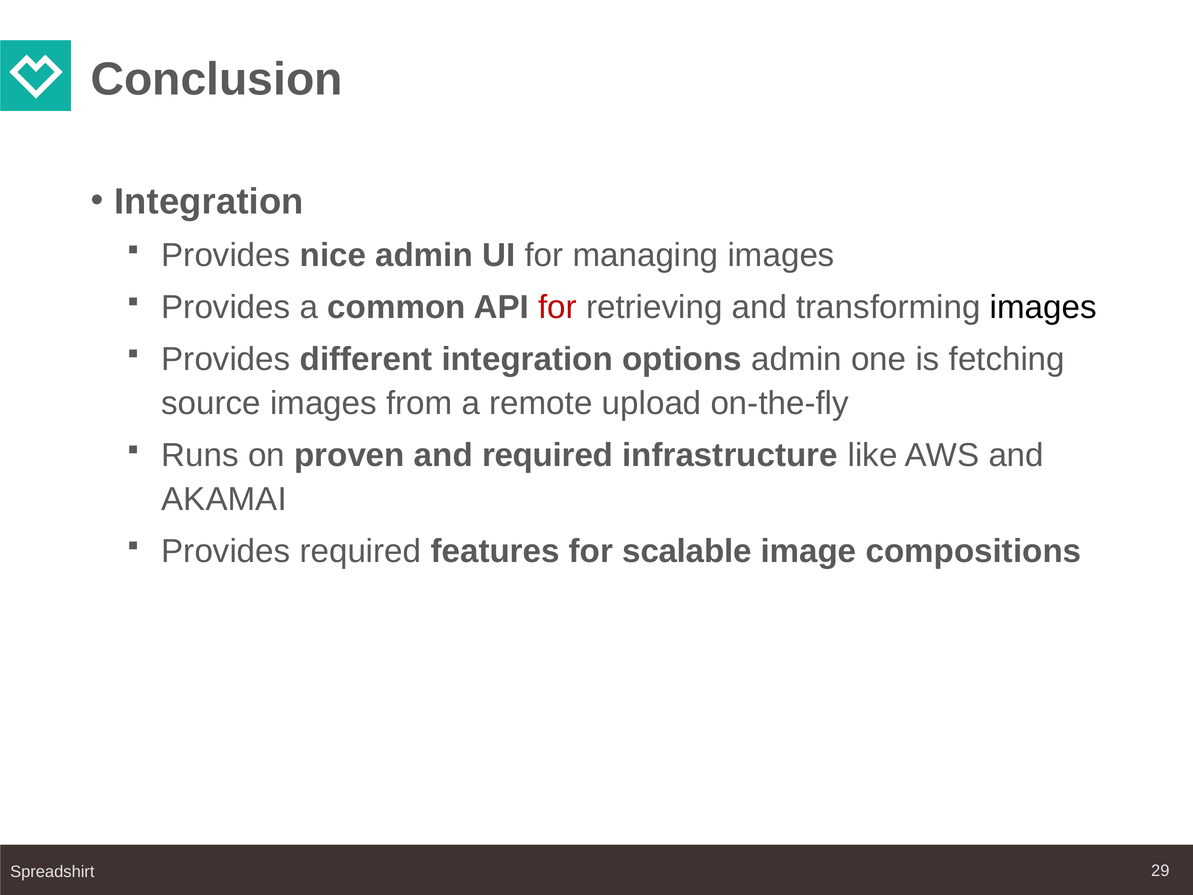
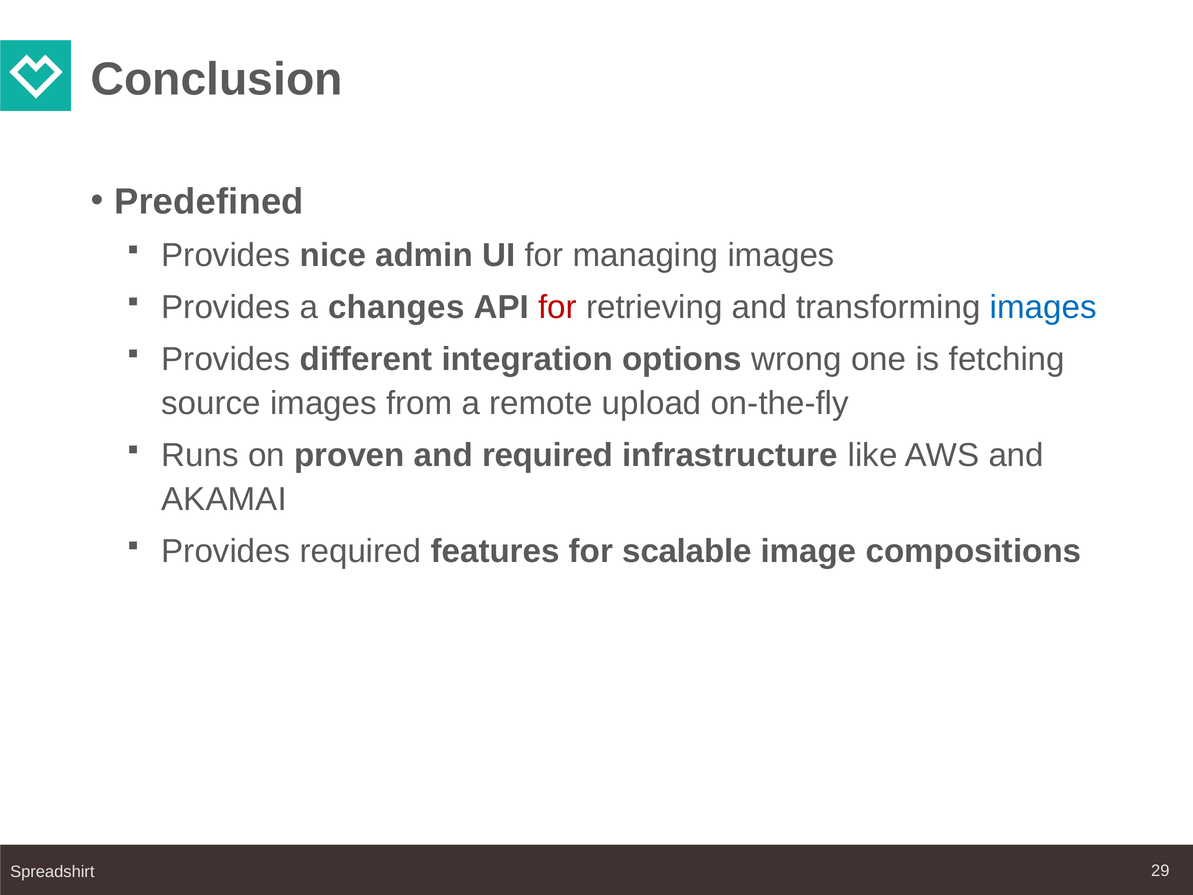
Integration at (209, 202): Integration -> Predefined
common: common -> changes
images at (1043, 307) colour: black -> blue
options admin: admin -> wrong
